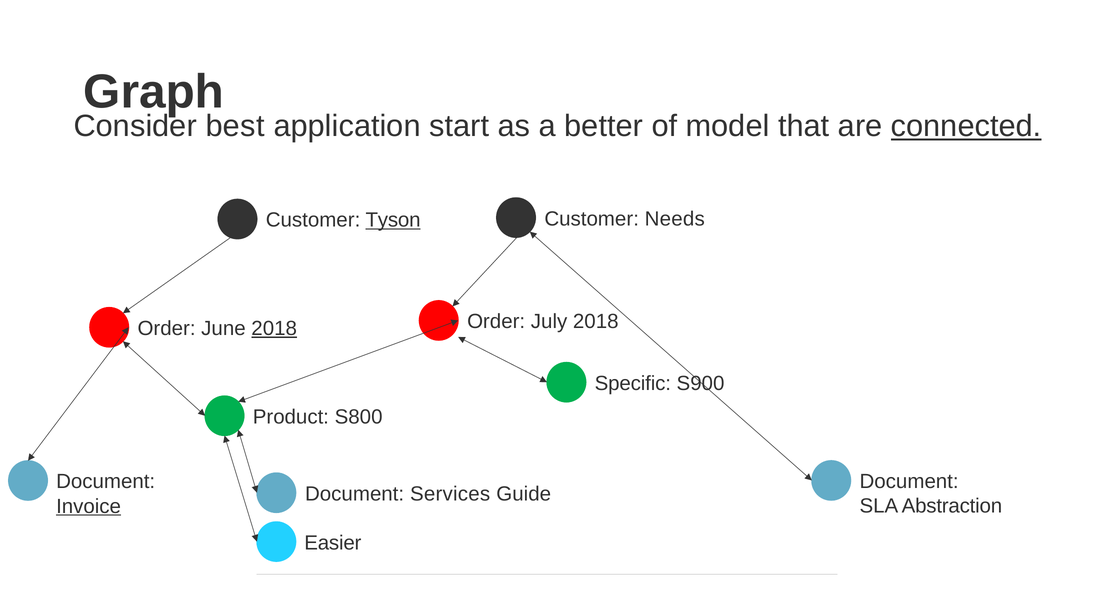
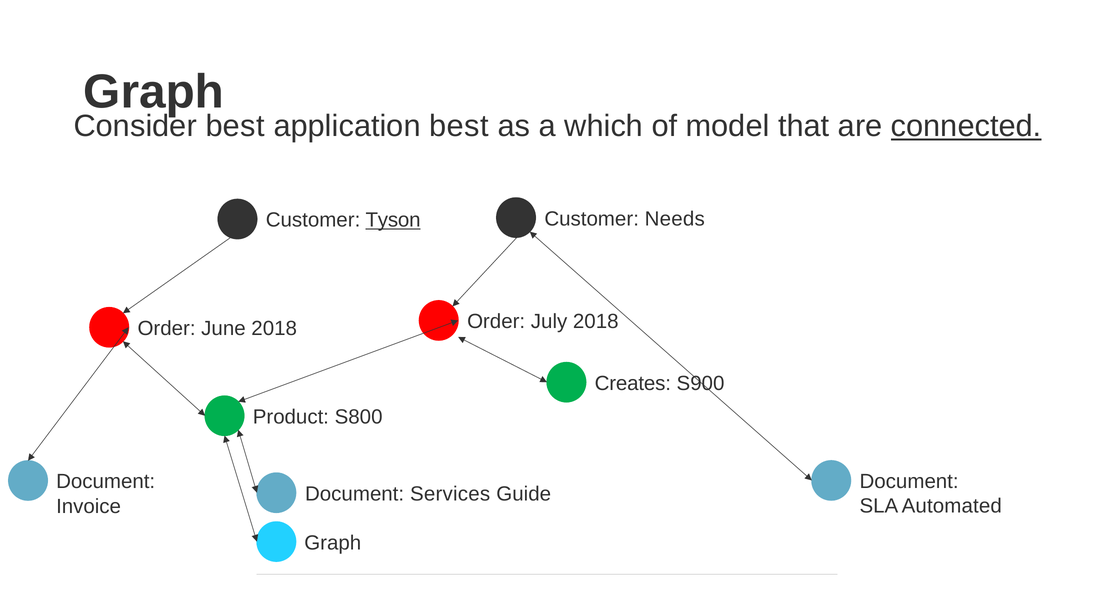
application start: start -> best
better: better -> which
2018 at (274, 329) underline: present -> none
Specific: Specific -> Creates
Abstraction: Abstraction -> Automated
Invoice underline: present -> none
Easier at (333, 543): Easier -> Graph
